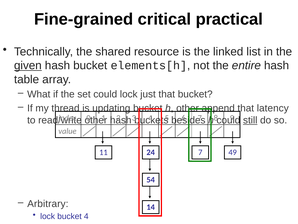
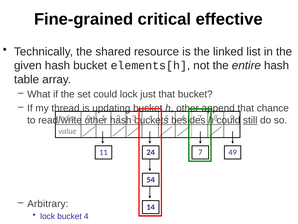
practical: practical -> effective
given underline: present -> none
latency: latency -> chance
